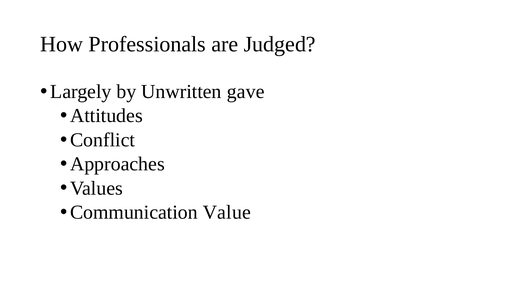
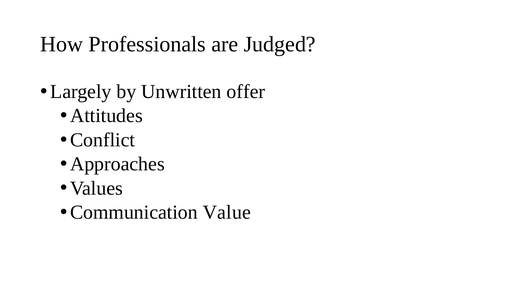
gave: gave -> offer
